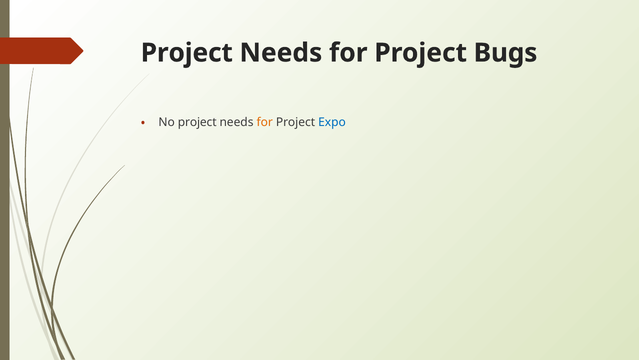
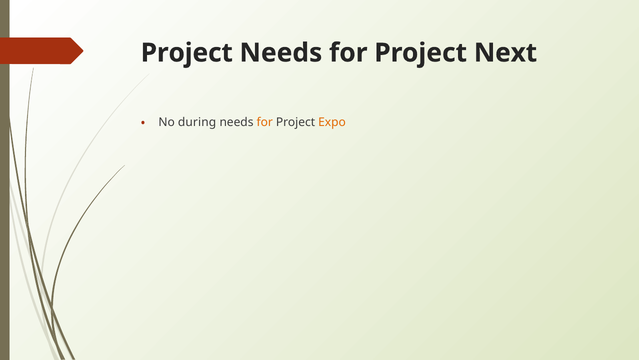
Bugs: Bugs -> Next
No project: project -> during
Expo colour: blue -> orange
